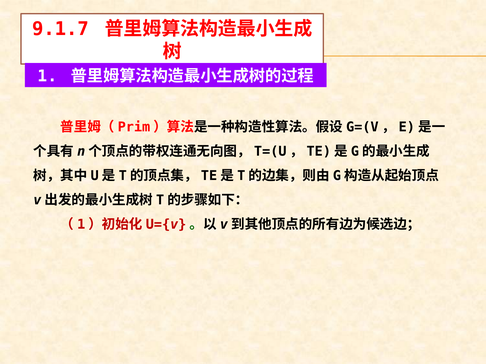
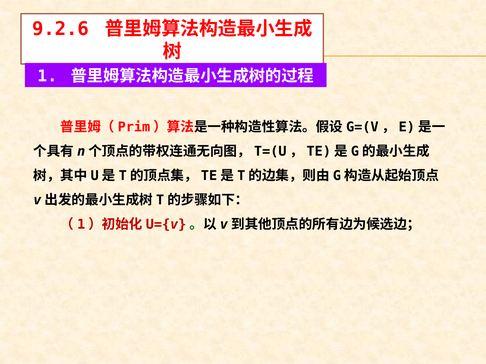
9.1.7: 9.1.7 -> 9.2.6
